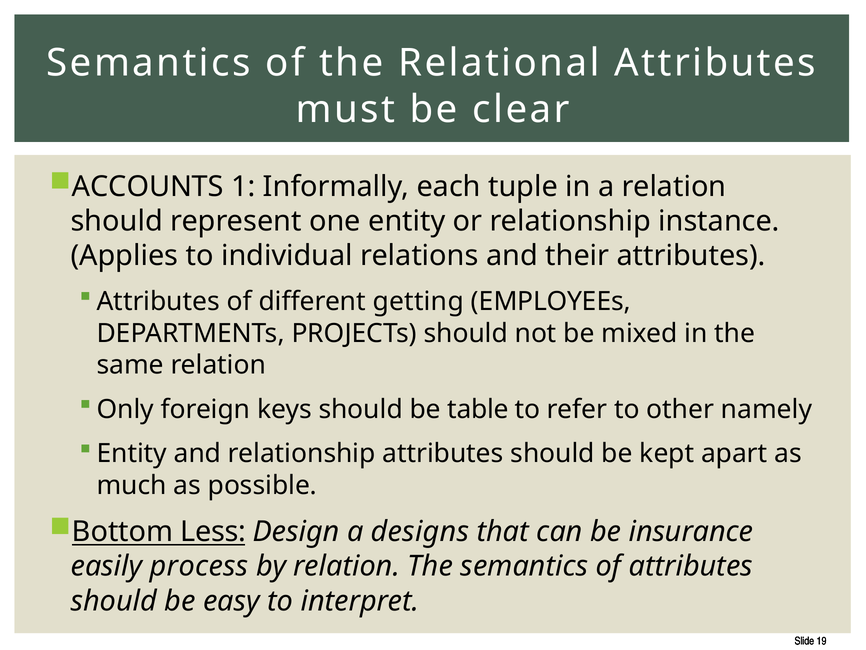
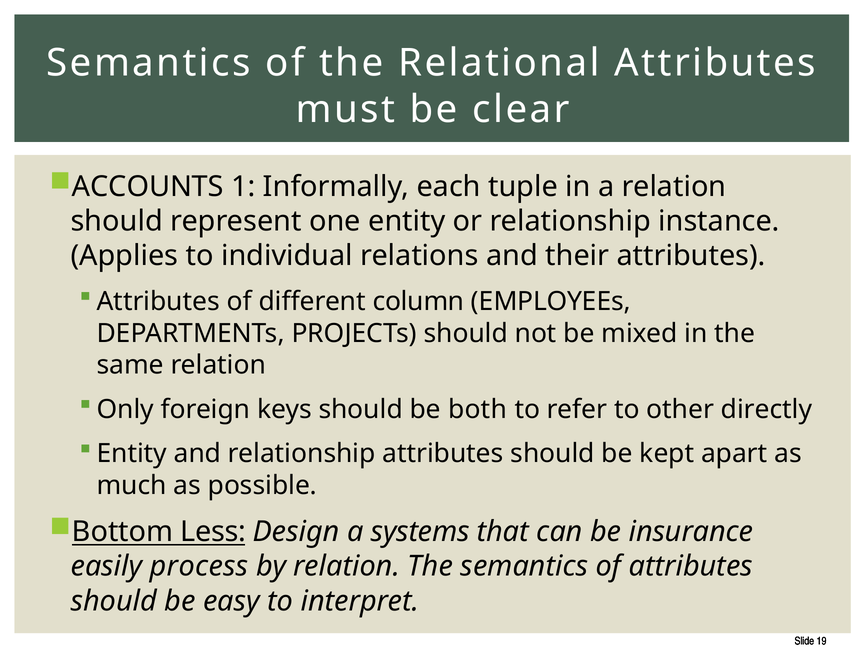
getting: getting -> column
table: table -> both
namely: namely -> directly
designs: designs -> systems
